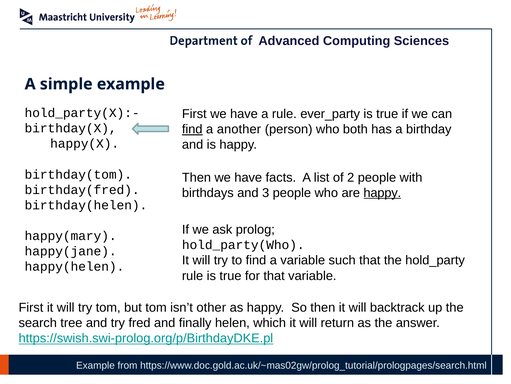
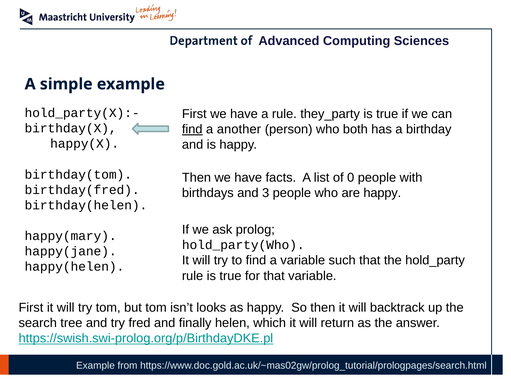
ever_party: ever_party -> they_party
2: 2 -> 0
happy at (382, 192) underline: present -> none
other: other -> looks
